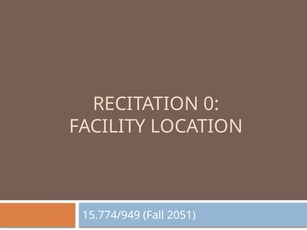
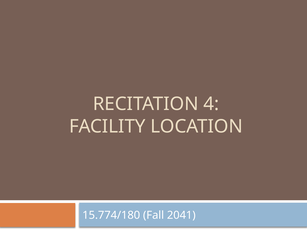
0: 0 -> 4
15.774/949: 15.774/949 -> 15.774/180
2051: 2051 -> 2041
